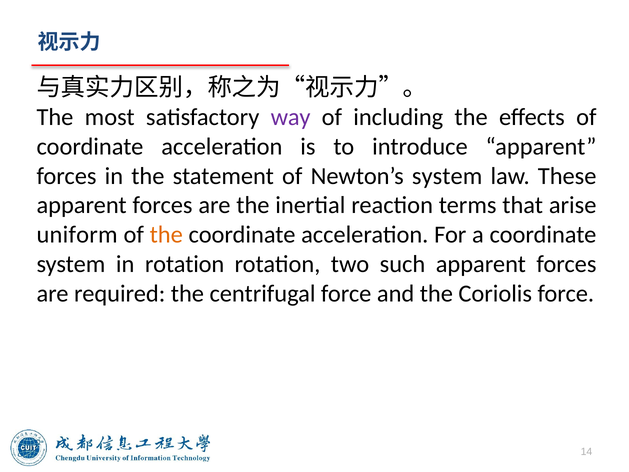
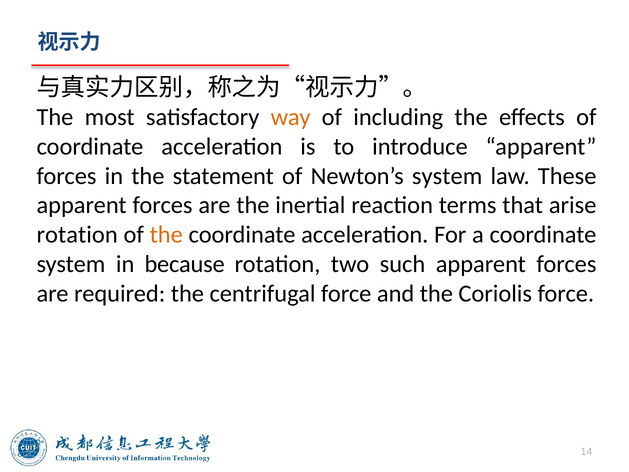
way colour: purple -> orange
uniform at (77, 235): uniform -> rotation
in rotation: rotation -> because
